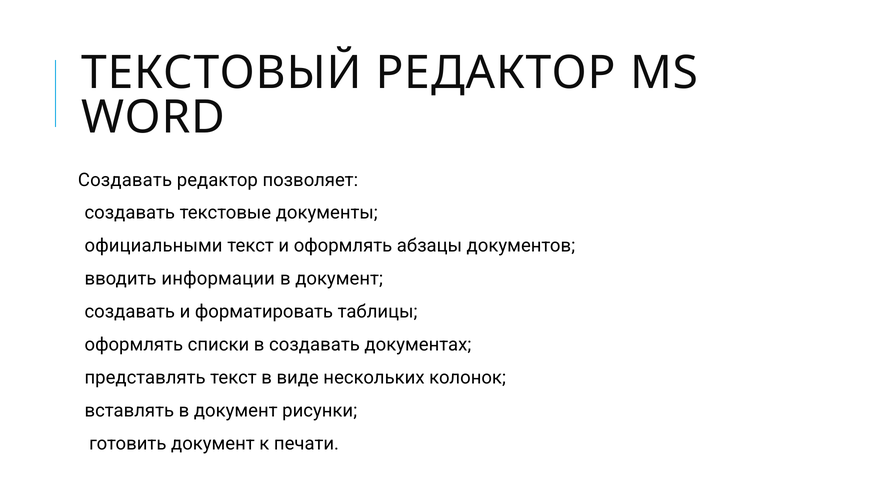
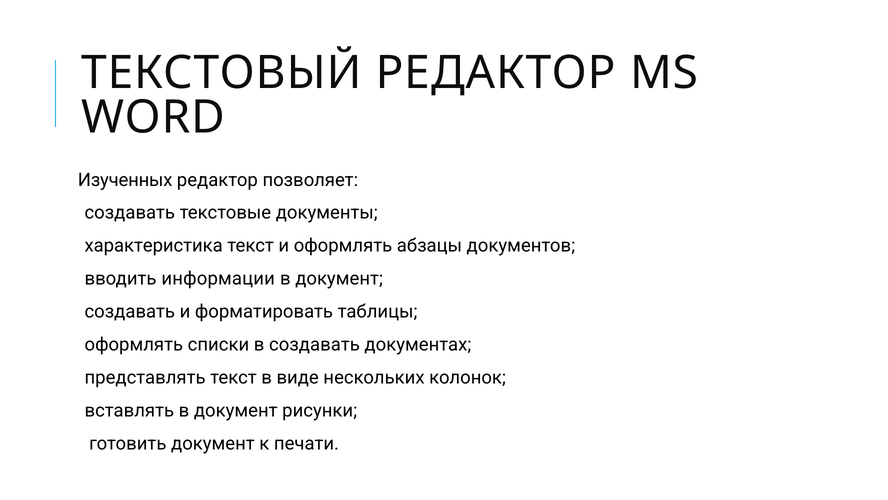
Создавать at (125, 180): Создавать -> Изученных
официальными: официальными -> характеристика
